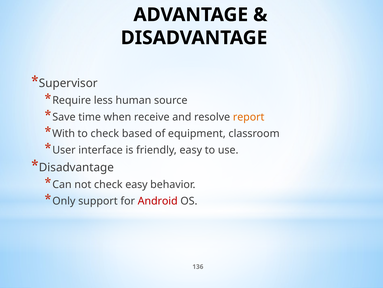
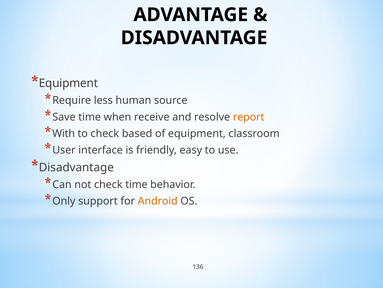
Supervisor at (68, 83): Supervisor -> Equipment
check easy: easy -> time
Android colour: red -> orange
